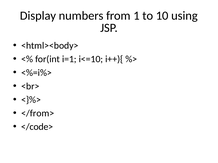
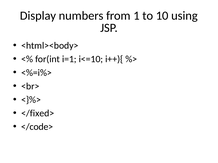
</from>: </from> -> </fixed>
